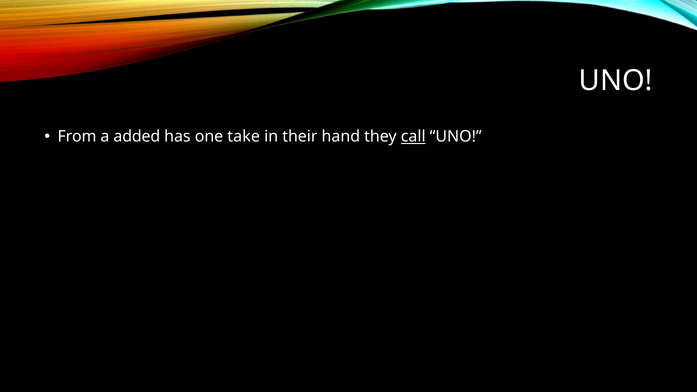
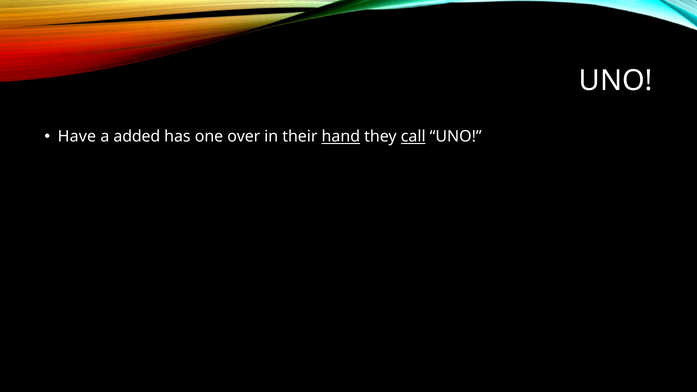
From: From -> Have
take: take -> over
hand underline: none -> present
